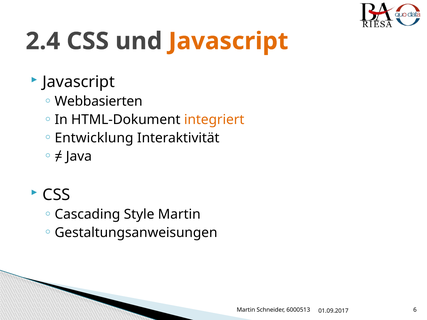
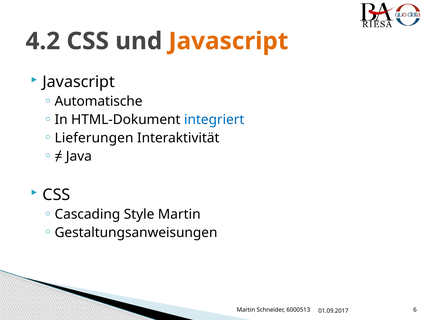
2.4: 2.4 -> 4.2
Webbasierten: Webbasierten -> Automatische
integriert colour: orange -> blue
Entwicklung: Entwicklung -> Lieferungen
